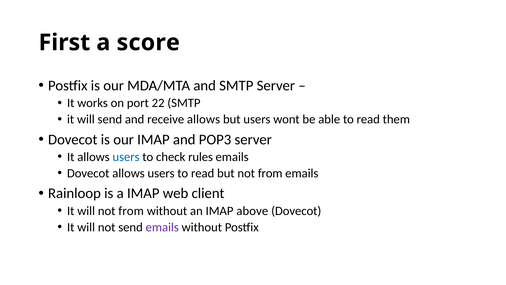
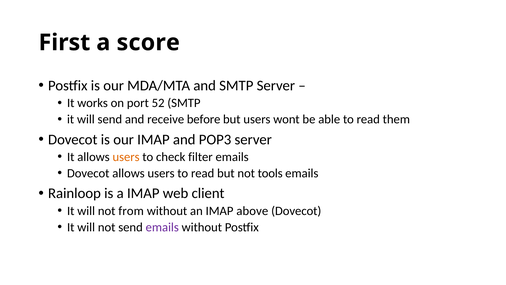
22: 22 -> 52
receive allows: allows -> before
users at (126, 157) colour: blue -> orange
rules: rules -> filter
but not from: from -> tools
